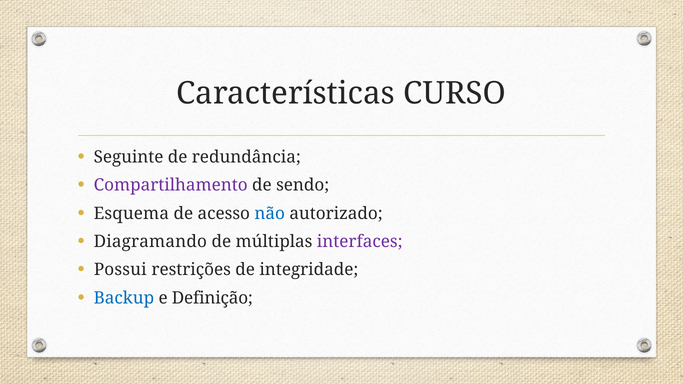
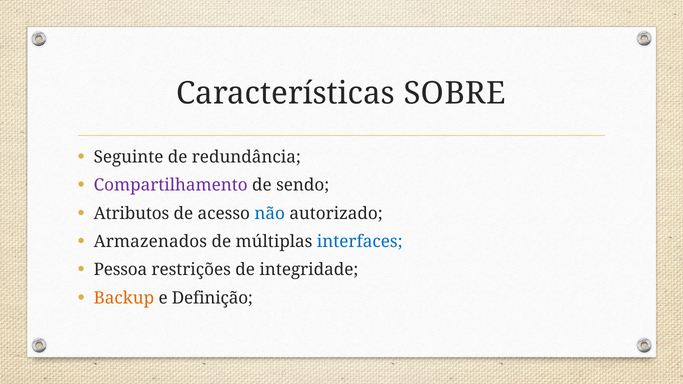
CURSO: CURSO -> SOBRE
Esquema: Esquema -> Atributos
Diagramando: Diagramando -> Armazenados
interfaces colour: purple -> blue
Possui: Possui -> Pessoa
Backup colour: blue -> orange
